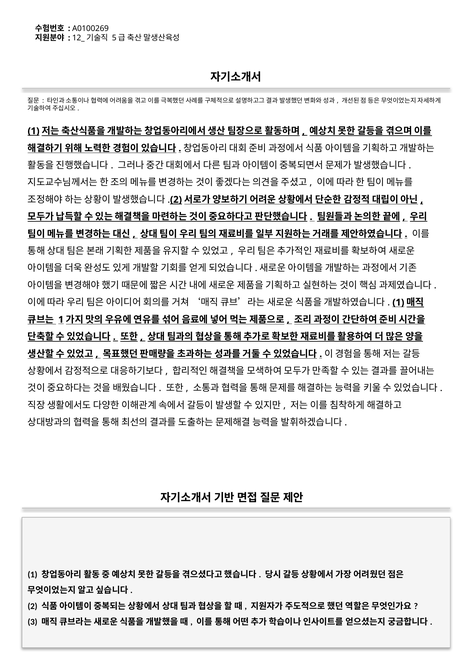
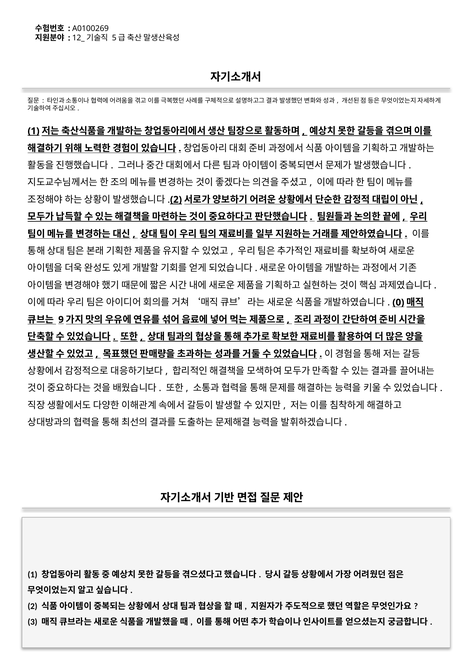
1 at (398, 302): 1 -> 0
1 at (61, 319): 1 -> 9
